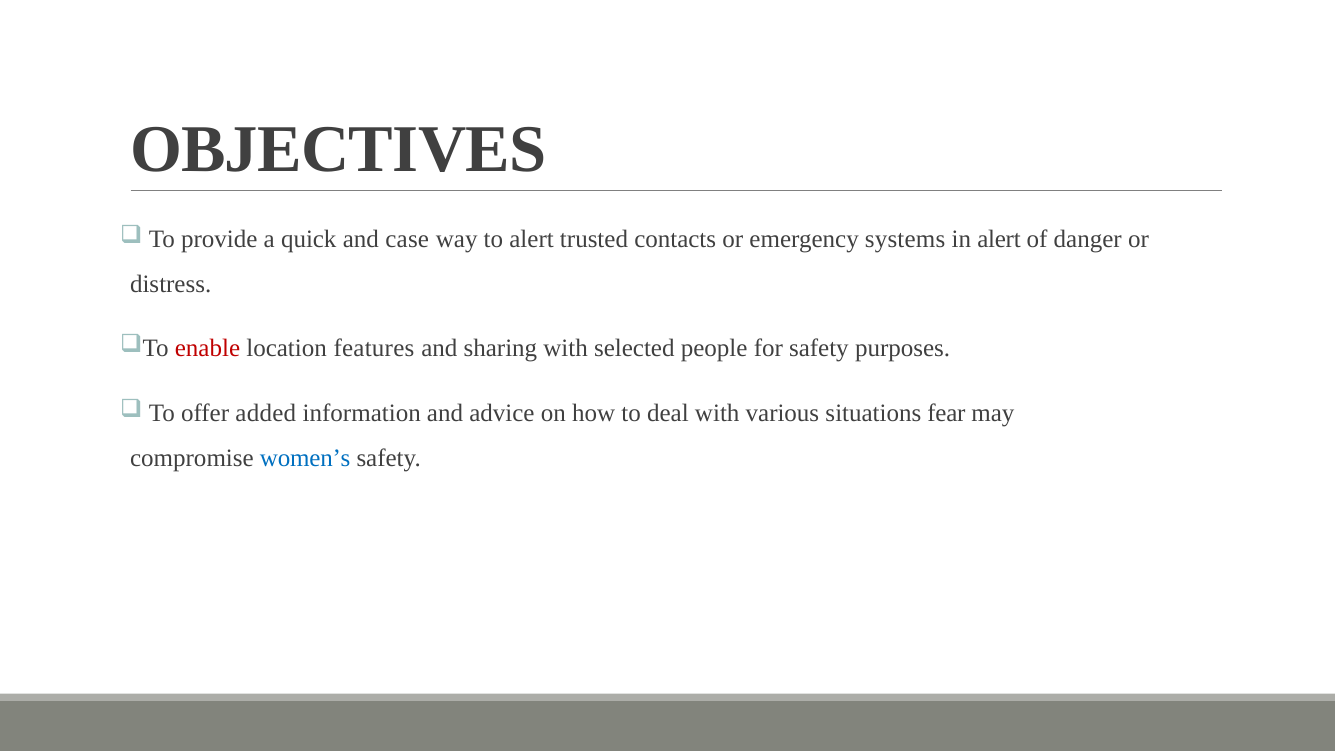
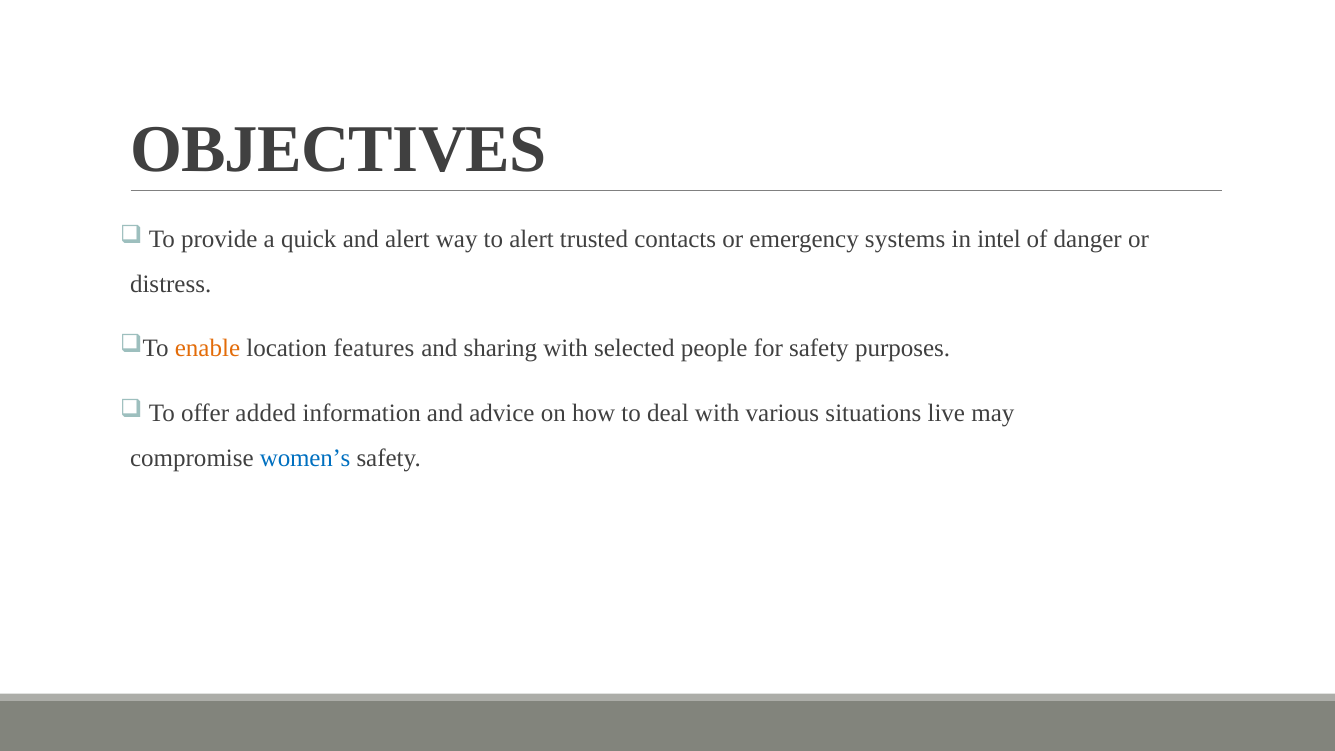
and case: case -> alert
in alert: alert -> intel
enable colour: red -> orange
fear: fear -> live
